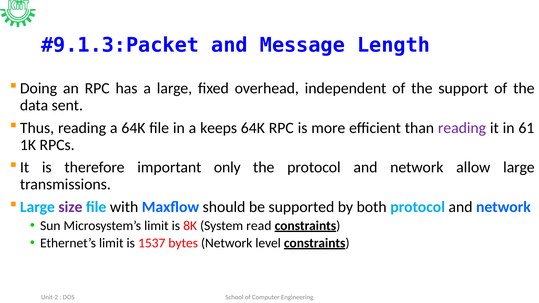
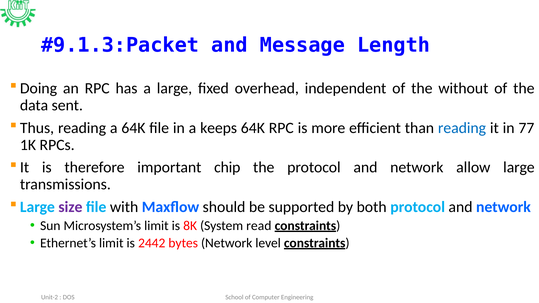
support: support -> without
reading at (462, 128) colour: purple -> blue
61: 61 -> 77
only: only -> chip
1537: 1537 -> 2442
